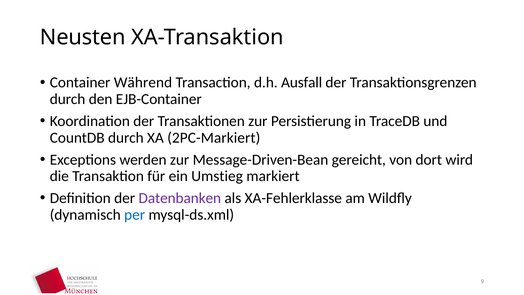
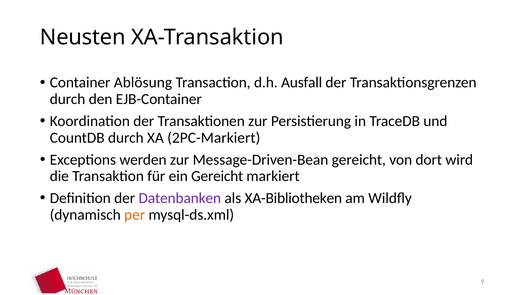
Während: Während -> Ablösung
ein Umstieg: Umstieg -> Gereicht
XA-Fehlerklasse: XA-Fehlerklasse -> XA-Bibliotheken
per colour: blue -> orange
